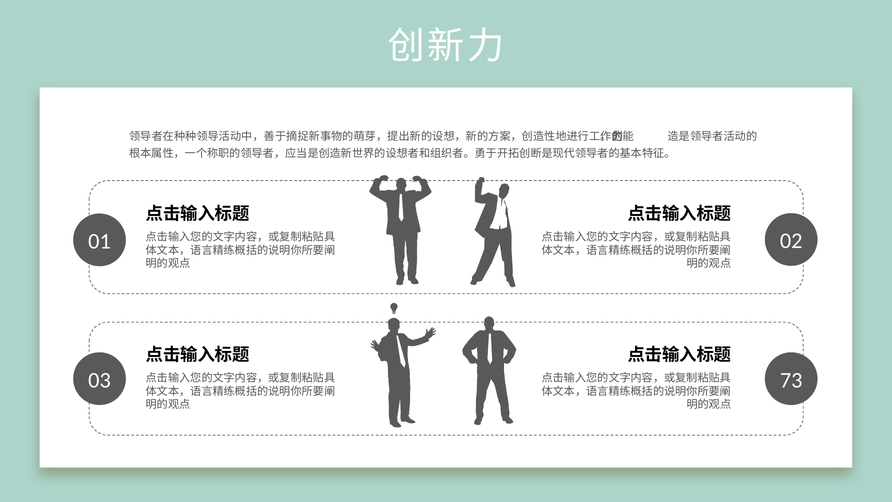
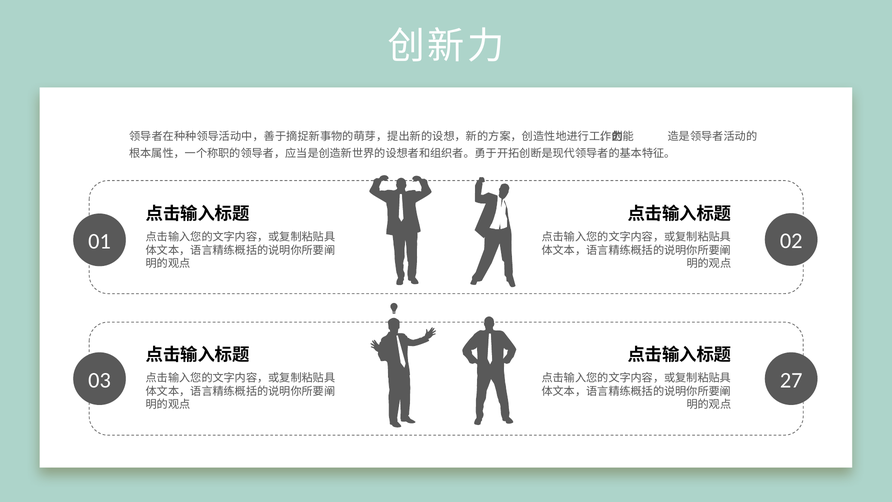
73: 73 -> 27
